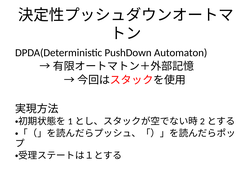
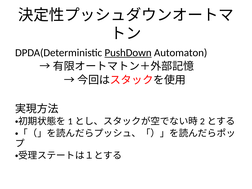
PushDown underline: none -> present
